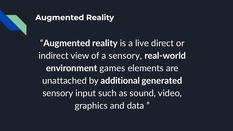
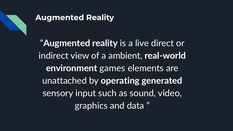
a sensory: sensory -> ambient
additional: additional -> operating
